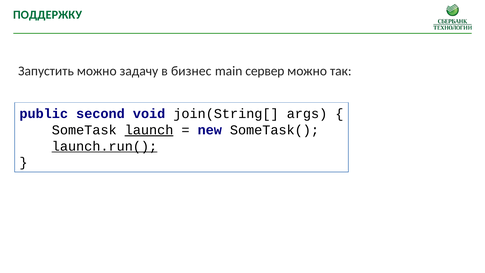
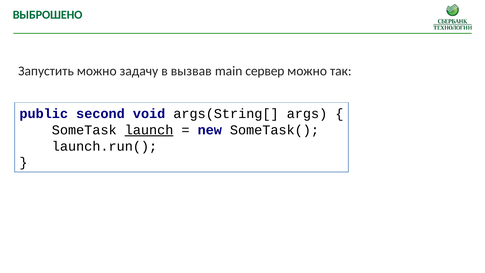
ПОДДЕРЖКУ: ПОДДЕРЖКУ -> ВЫБРОШЕНО
бизнес: бизнес -> вызвав
join(String[: join(String[ -> args(String[
launch.run( underline: present -> none
